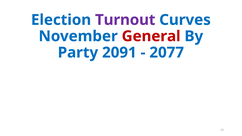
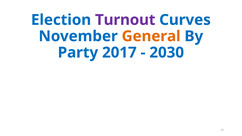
General colour: red -> orange
2091: 2091 -> 2017
2077: 2077 -> 2030
